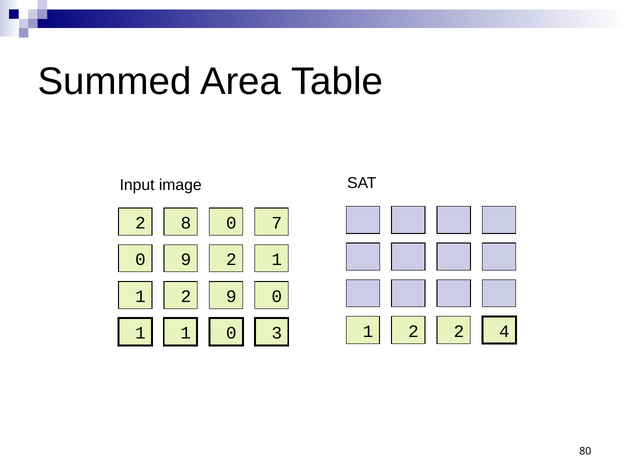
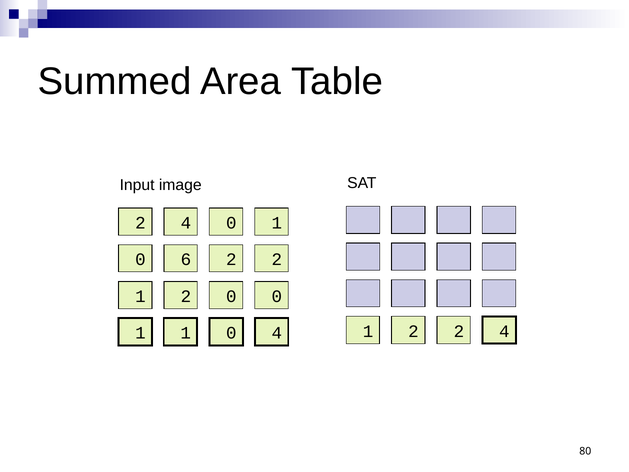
8 at (186, 223): 8 -> 4
0 7: 7 -> 1
0 9: 9 -> 6
1 at (277, 259): 1 -> 2
2 9: 9 -> 0
0 3: 3 -> 4
